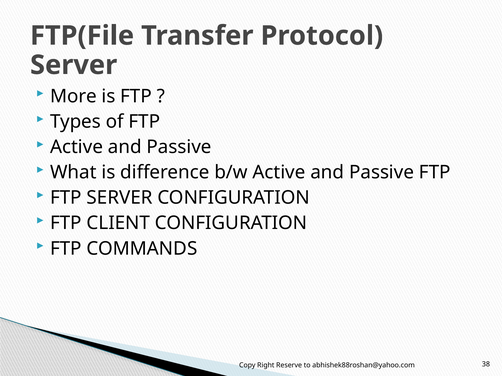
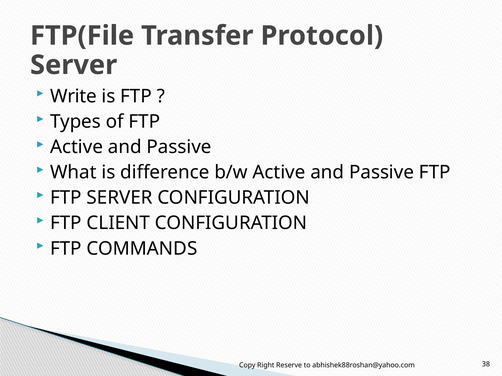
More: More -> Write
